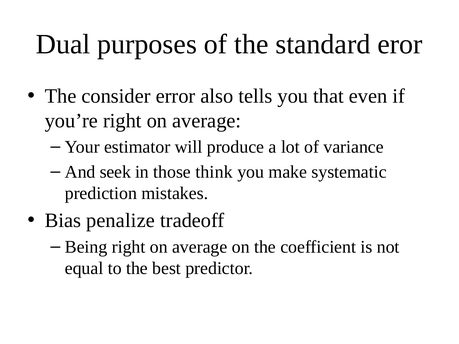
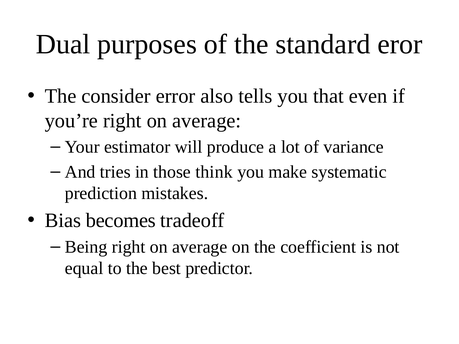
seek: seek -> tries
penalize: penalize -> becomes
